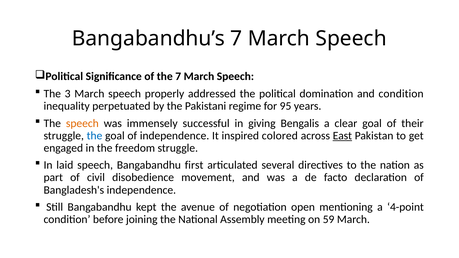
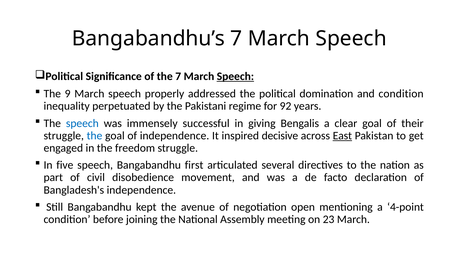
Speech at (235, 77) underline: none -> present
3: 3 -> 9
95: 95 -> 92
speech at (82, 123) colour: orange -> blue
colored: colored -> decisive
laid: laid -> five
59: 59 -> 23
